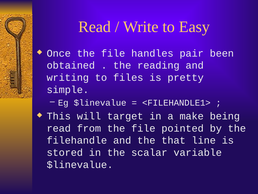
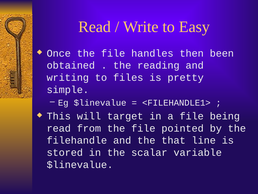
pair: pair -> then
a make: make -> file
